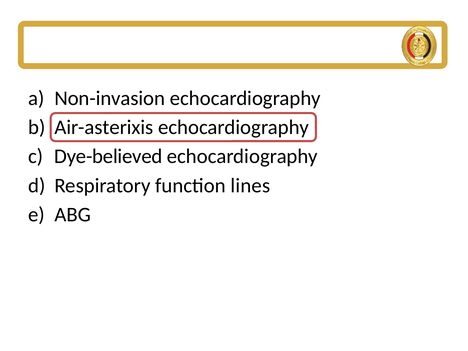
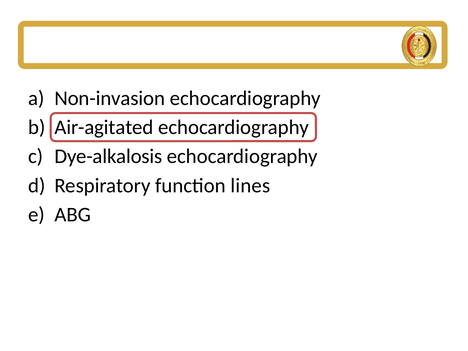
Air-asterixis: Air-asterixis -> Air-agitated
Dye-believed: Dye-believed -> Dye-alkalosis
